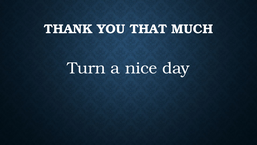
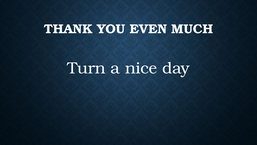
THAT: THAT -> EVEN
